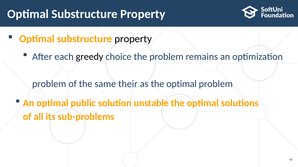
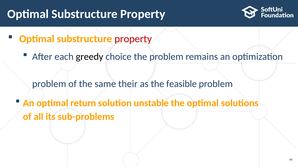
property at (133, 39) colour: black -> red
as the optimal: optimal -> feasible
public: public -> return
